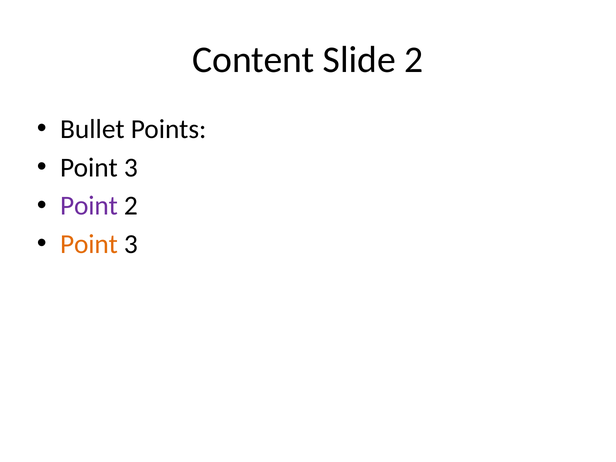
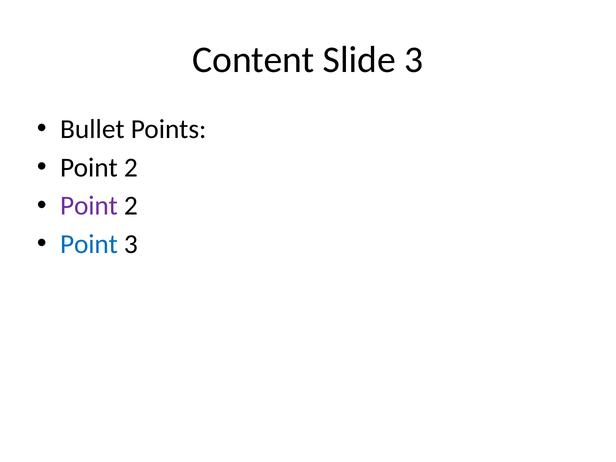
Slide 2: 2 -> 3
3 at (131, 168): 3 -> 2
Point at (89, 244) colour: orange -> blue
